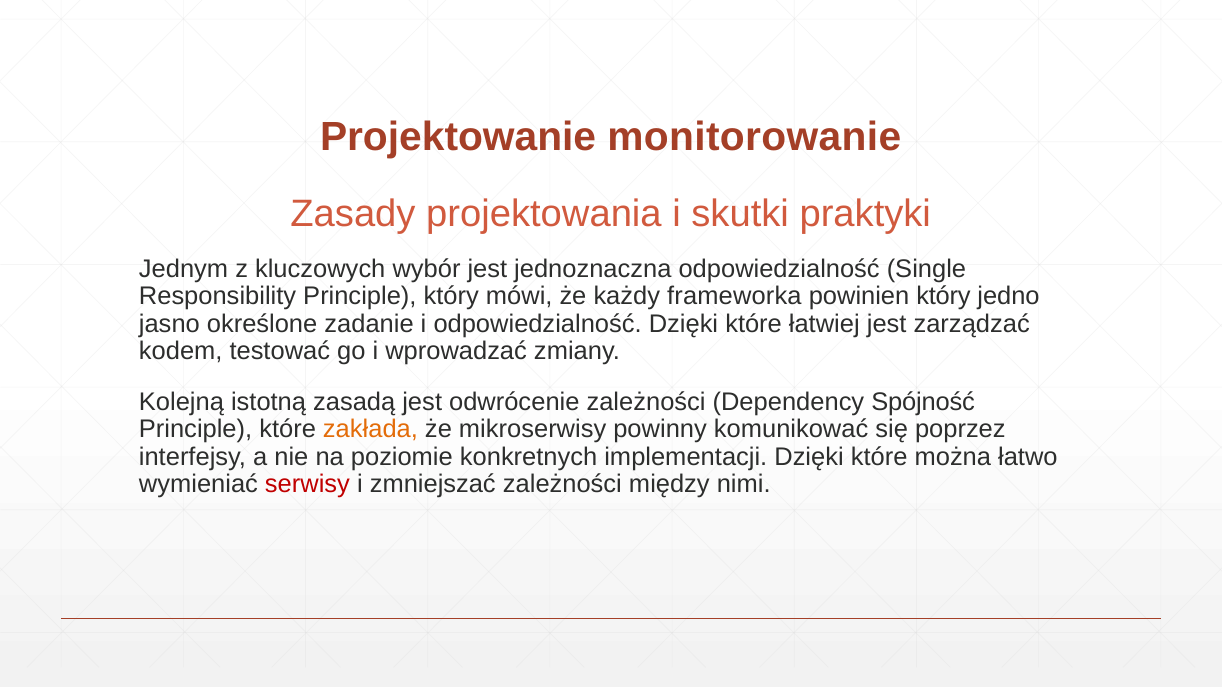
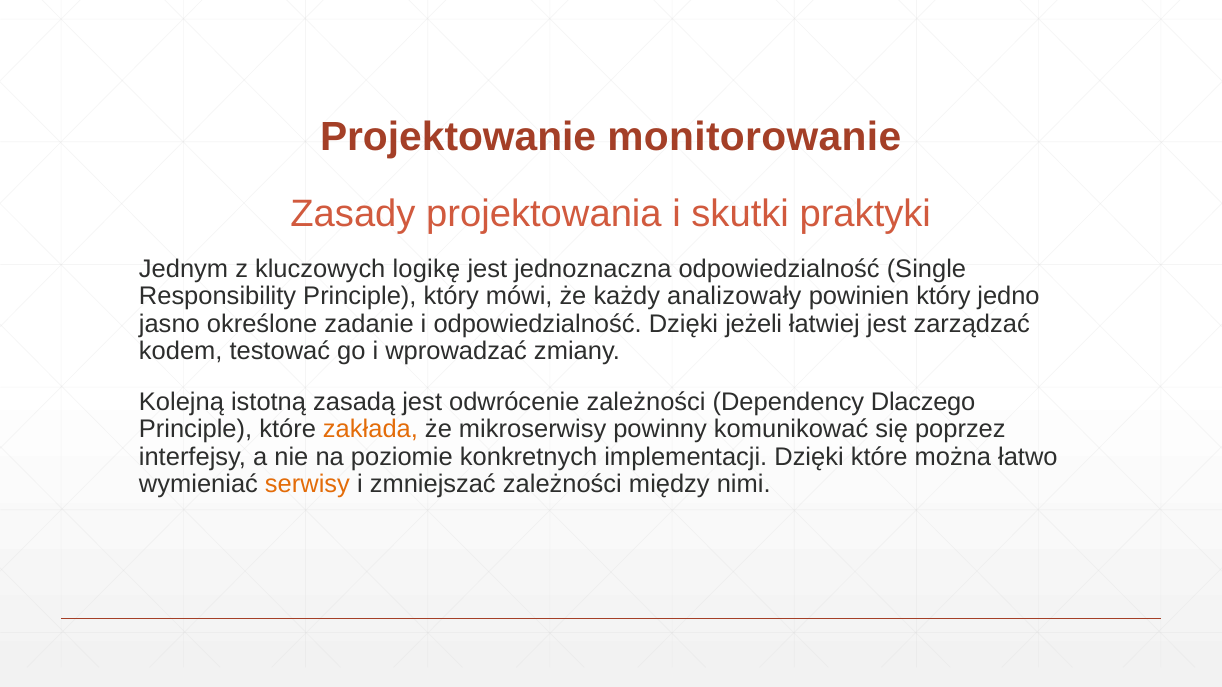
wybór: wybór -> logikę
frameworka: frameworka -> analizowały
odpowiedzialność Dzięki które: które -> jeżeli
Spójność: Spójność -> Dlaczego
serwisy colour: red -> orange
